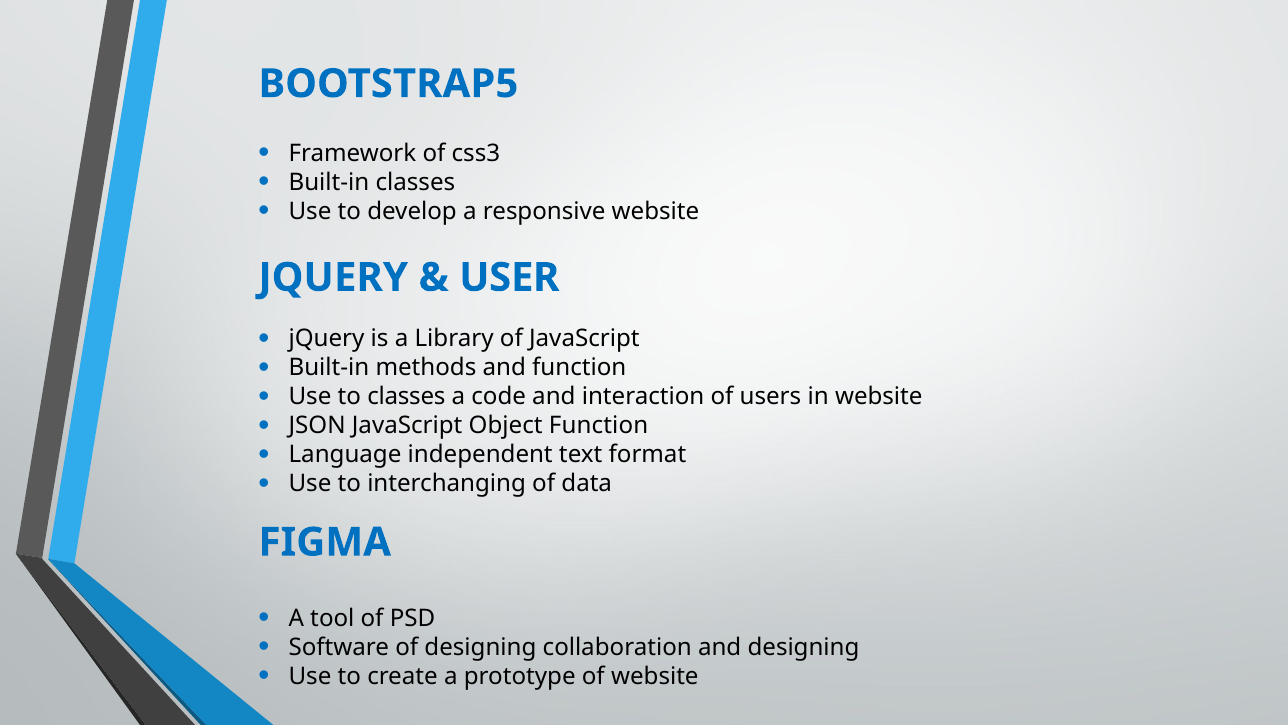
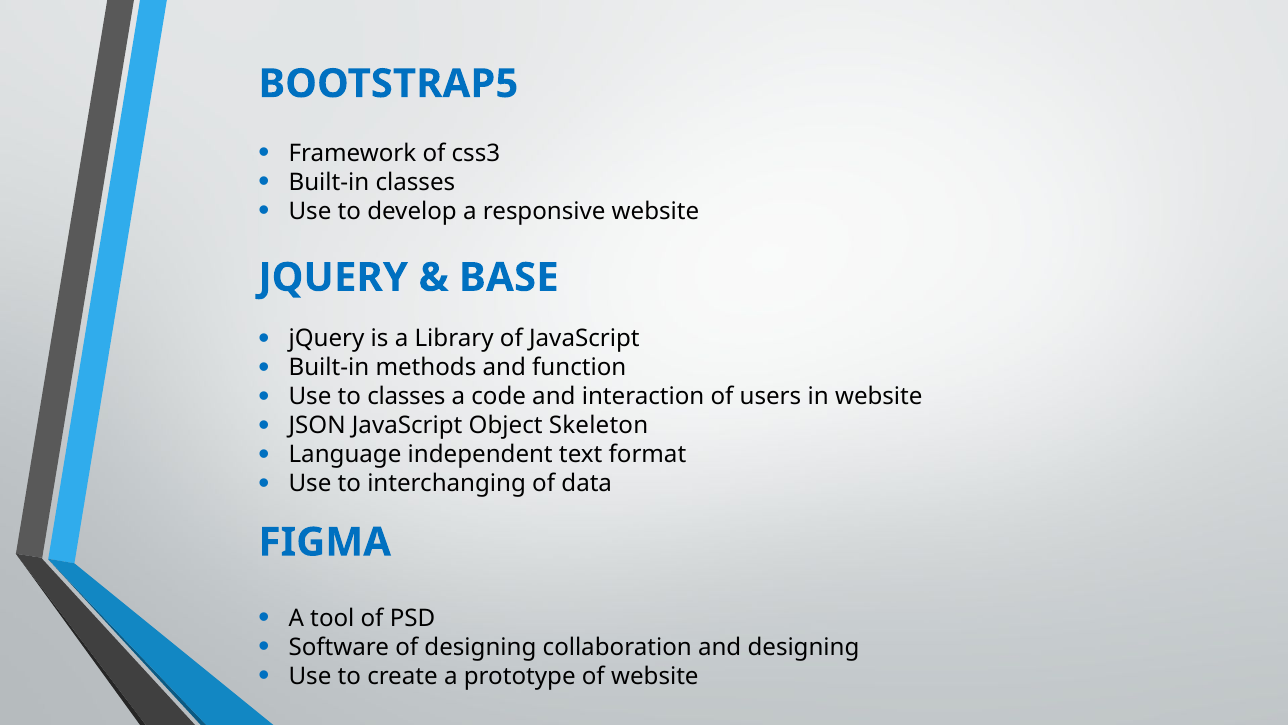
USER: USER -> BASE
Object Function: Function -> Skeleton
